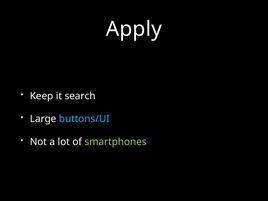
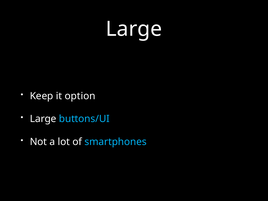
Apply at (134, 29): Apply -> Large
search: search -> option
smartphones colour: light green -> light blue
